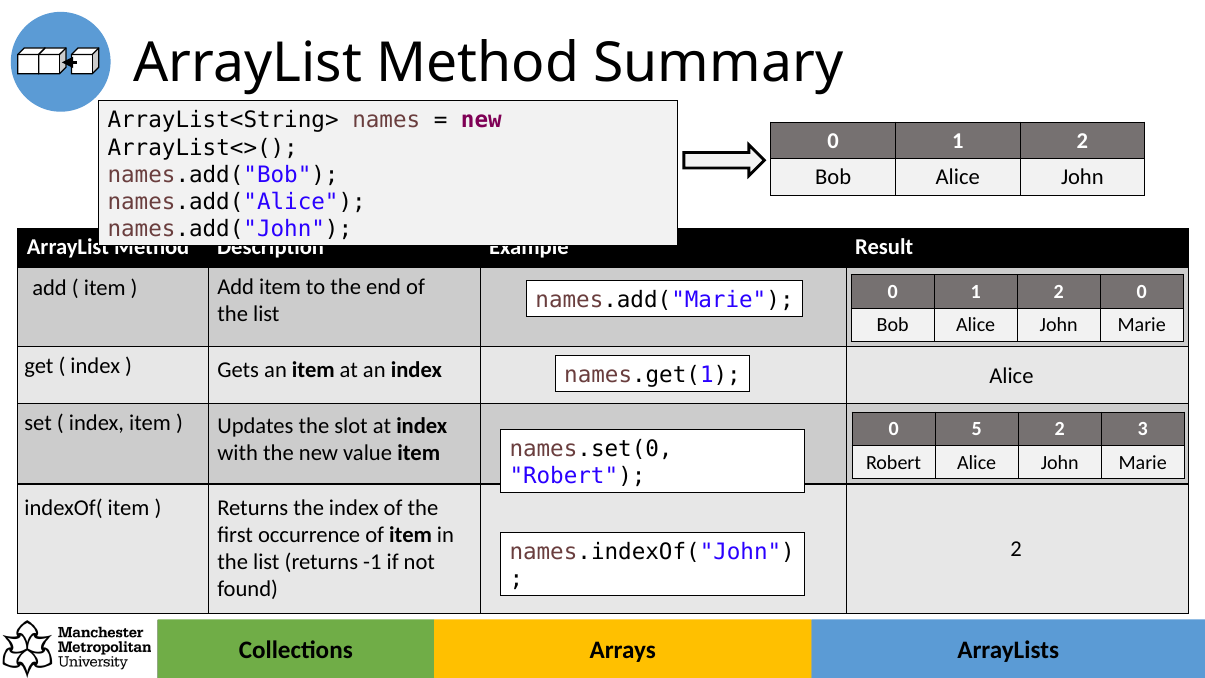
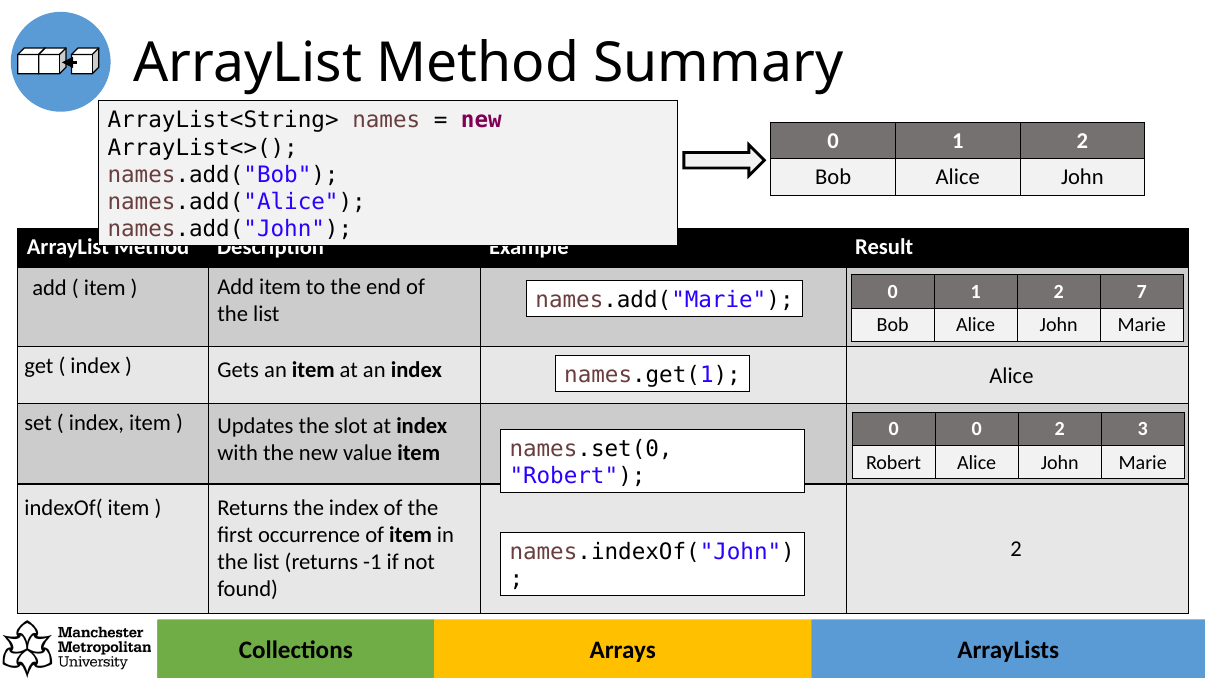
2 0: 0 -> 7
0 5: 5 -> 0
